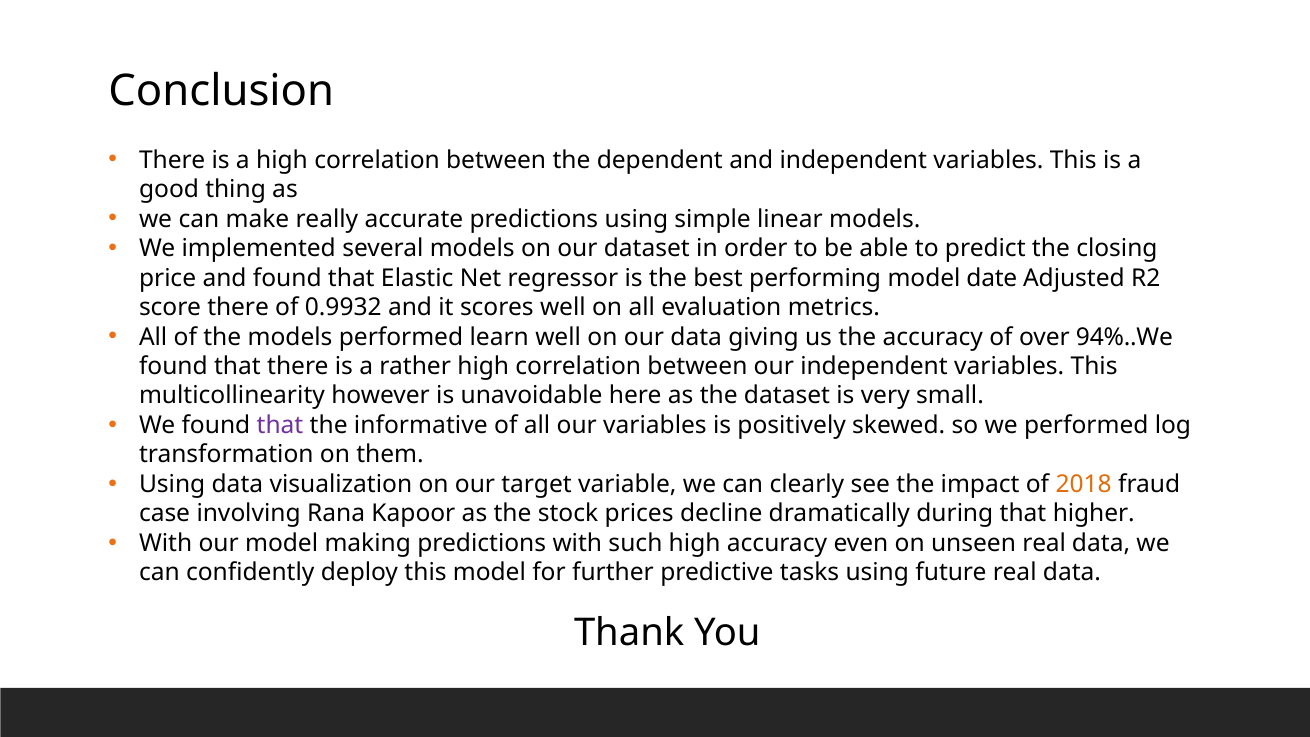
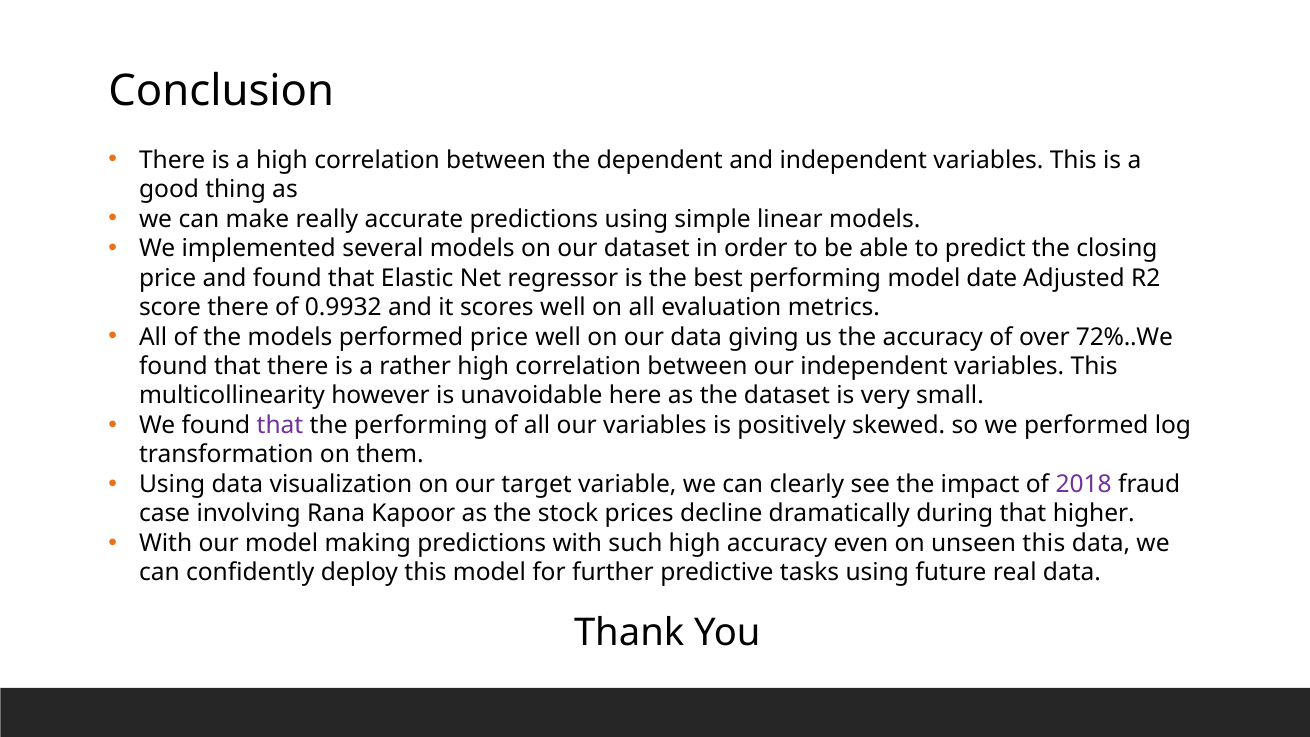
performed learn: learn -> price
94%..We: 94%..We -> 72%..We
the informative: informative -> performing
2018 colour: orange -> purple
unseen real: real -> this
